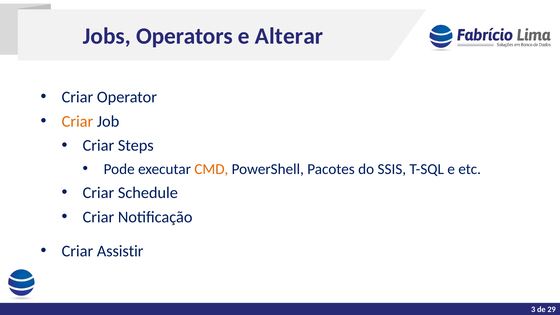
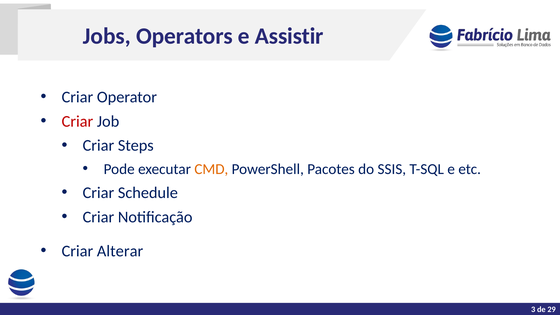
Alterar: Alterar -> Assistir
Criar at (77, 121) colour: orange -> red
Assistir: Assistir -> Alterar
